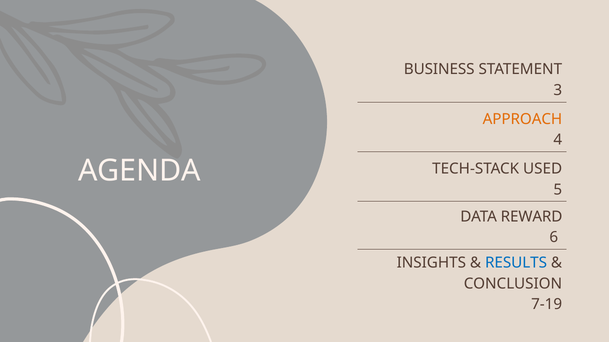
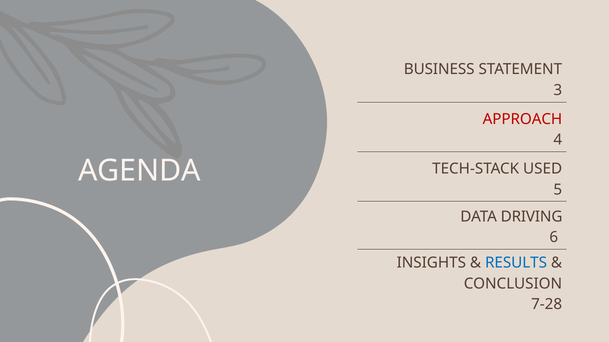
APPROACH colour: orange -> red
REWARD: REWARD -> DRIVING
7-19: 7-19 -> 7-28
